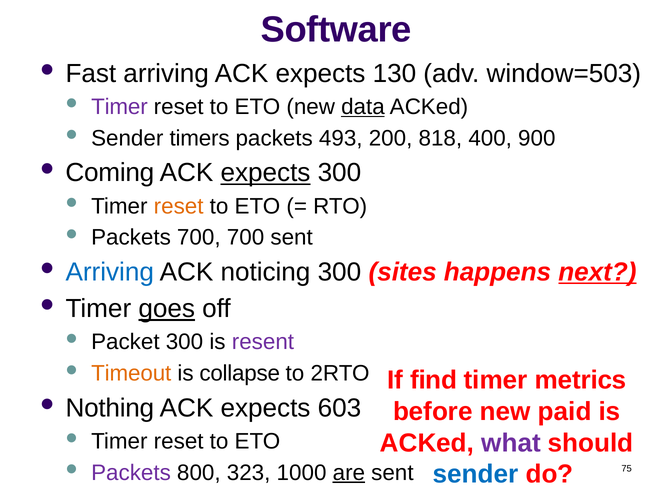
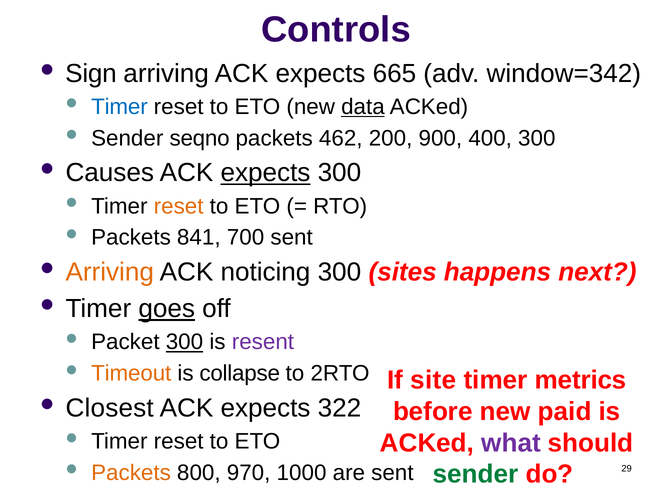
Software: Software -> Controls
Fast: Fast -> Sign
130: 130 -> 665
window=503: window=503 -> window=342
Timer at (119, 107) colour: purple -> blue
timers: timers -> seqno
493: 493 -> 462
818: 818 -> 900
400 900: 900 -> 300
Coming: Coming -> Causes
Packets 700: 700 -> 841
Arriving at (110, 272) colour: blue -> orange
next underline: present -> none
300 at (184, 342) underline: none -> present
find: find -> site
Nothing: Nothing -> Closest
603: 603 -> 322
sender at (476, 474) colour: blue -> green
Packets at (131, 473) colour: purple -> orange
323: 323 -> 970
are underline: present -> none
75: 75 -> 29
